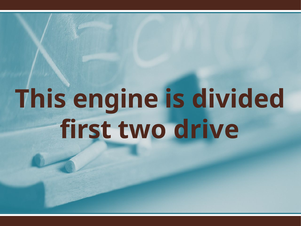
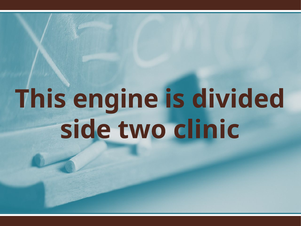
first: first -> side
drive: drive -> clinic
